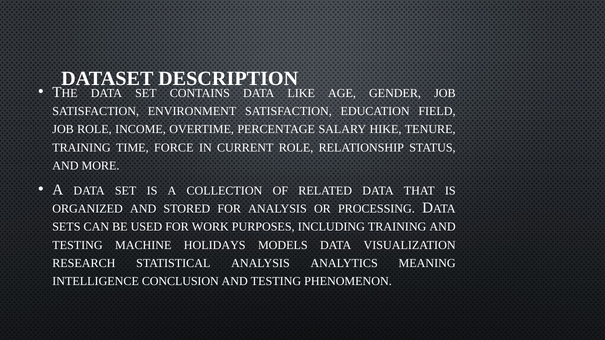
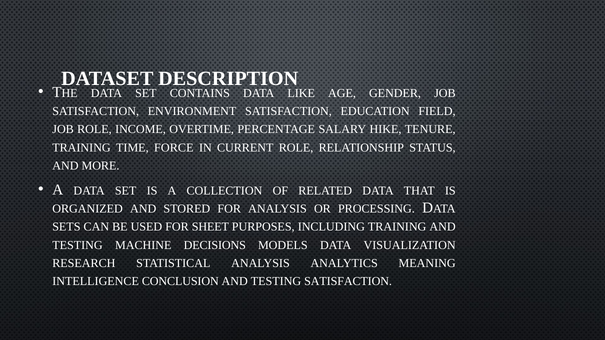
WORK: WORK -> SHEET
HOLIDAYS: HOLIDAYS -> DECISIONS
TESTING PHENOMENON: PHENOMENON -> SATISFACTION
